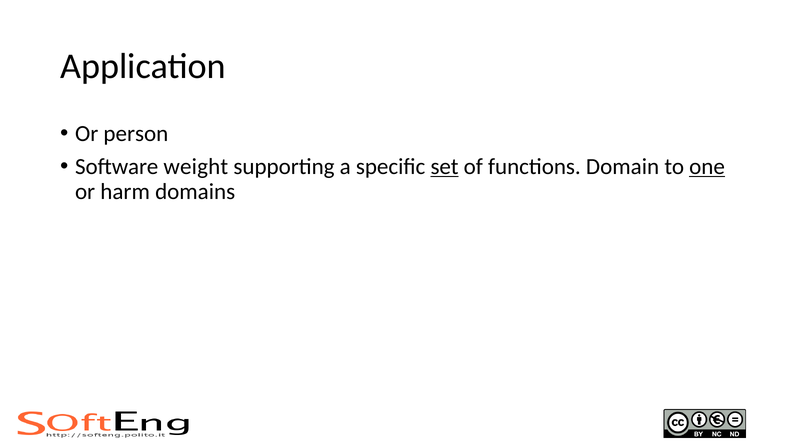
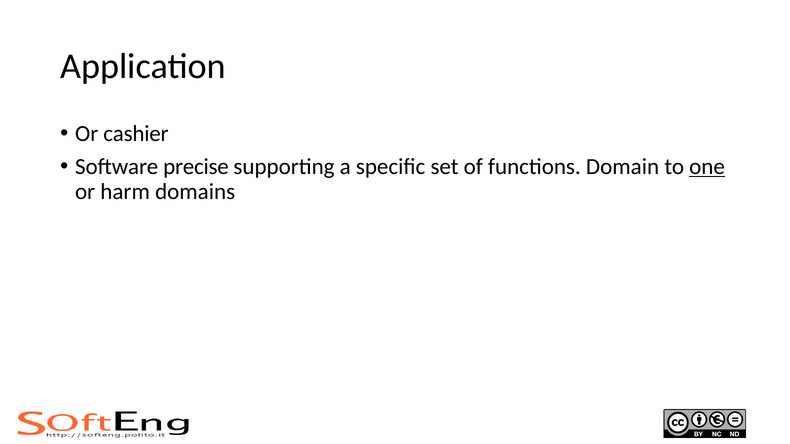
person: person -> cashier
weight: weight -> precise
set underline: present -> none
